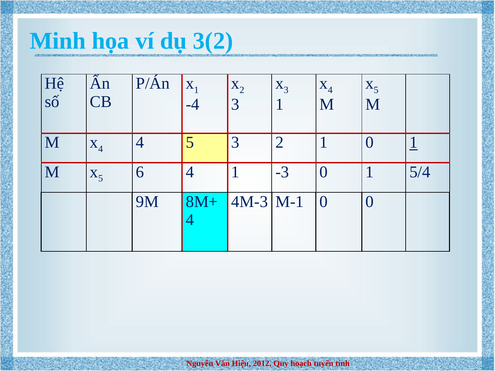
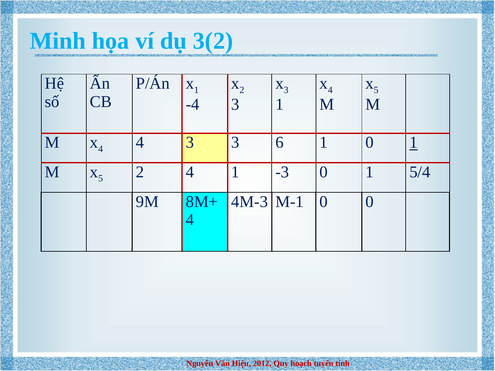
4 5: 5 -> 3
3 2: 2 -> 6
5 6: 6 -> 2
